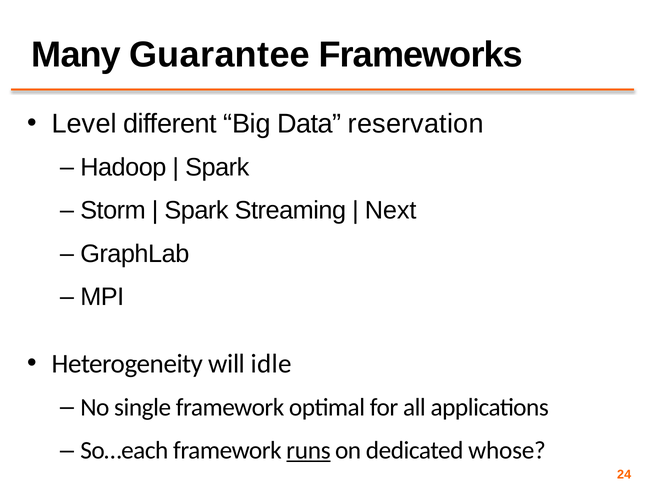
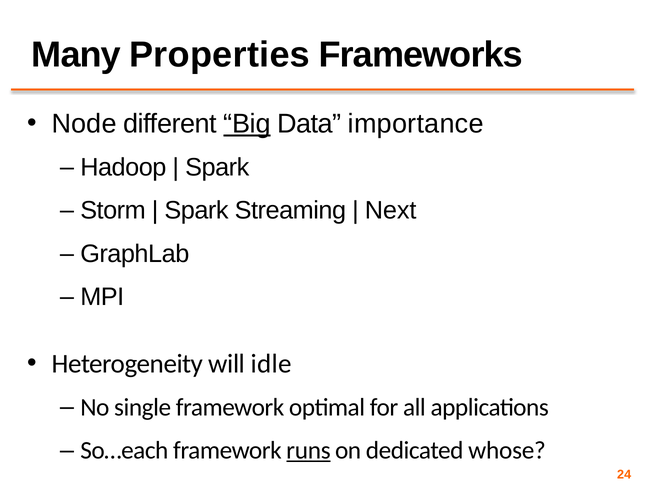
Guarantee: Guarantee -> Properties
Level: Level -> Node
Big underline: none -> present
reservation: reservation -> importance
